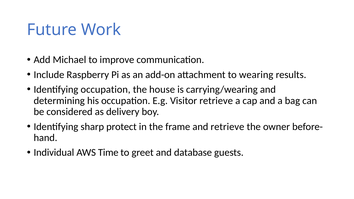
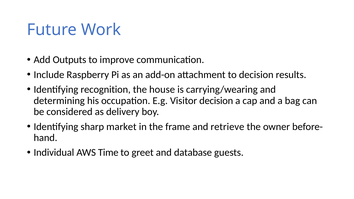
Michael: Michael -> Outputs
to wearing: wearing -> decision
Identifying occupation: occupation -> recognition
Visitor retrieve: retrieve -> decision
protect: protect -> market
